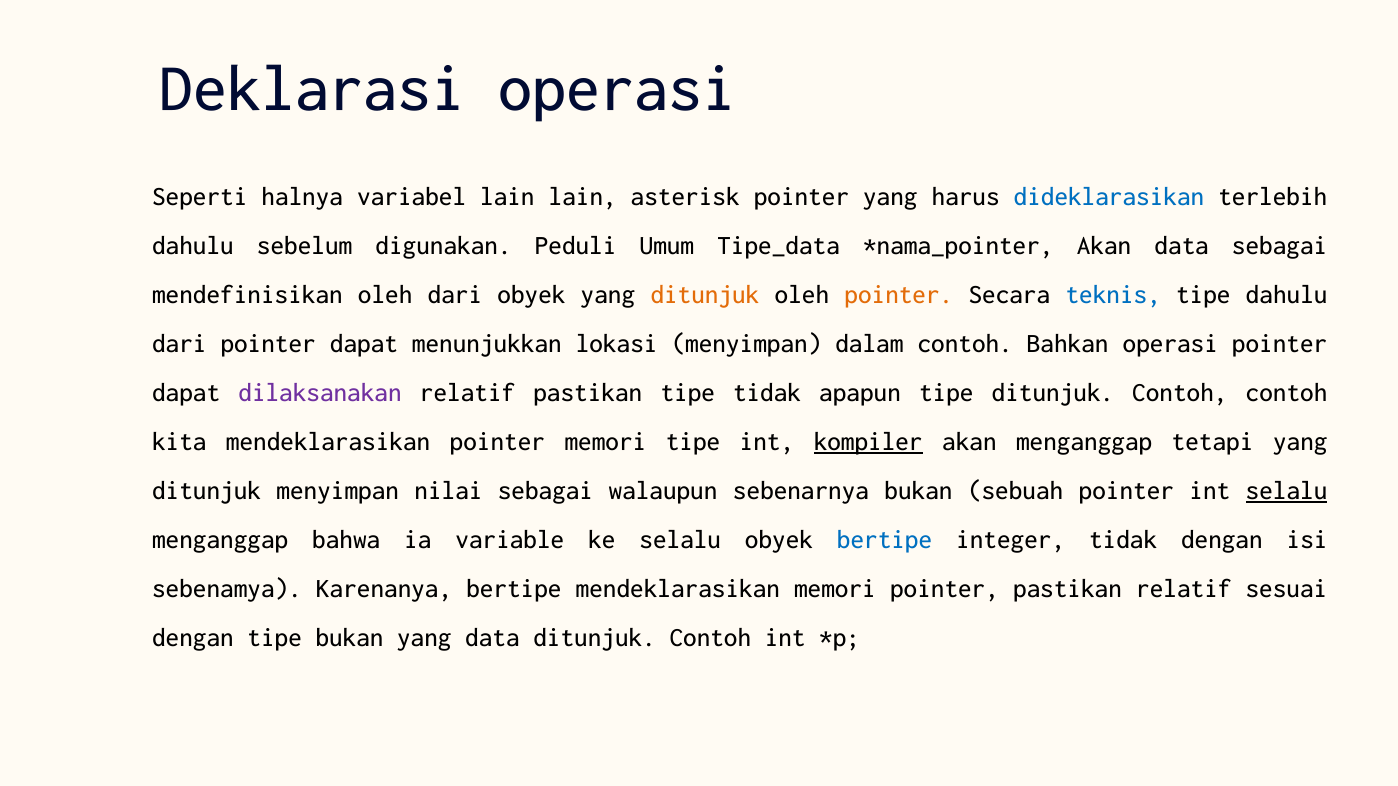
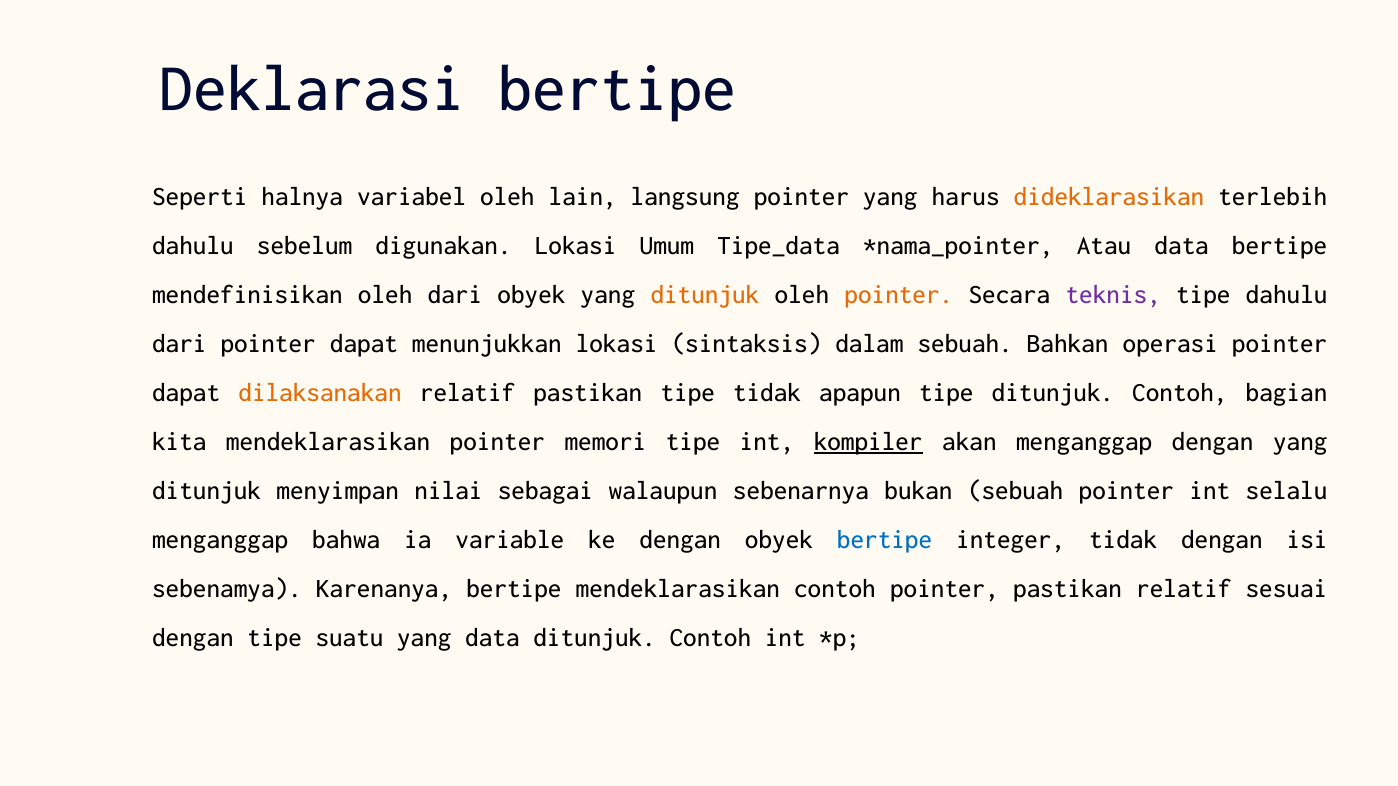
Deklarasi operasi: operasi -> bertipe
variabel lain: lain -> oleh
asterisk: asterisk -> langsung
dideklarasikan colour: blue -> orange
digunakan Peduli: Peduli -> Lokasi
Akan at (1104, 246): Akan -> Atau
data sebagai: sebagai -> bertipe
teknis colour: blue -> purple
lokasi menyimpan: menyimpan -> sintaksis
dalam contoh: contoh -> sebuah
dilaksanakan colour: purple -> orange
Contoh contoh: contoh -> bagian
menganggap tetapi: tetapi -> dengan
selalu at (1287, 491) underline: present -> none
ke selalu: selalu -> dengan
mendeklarasikan memori: memori -> contoh
tipe bukan: bukan -> suatu
